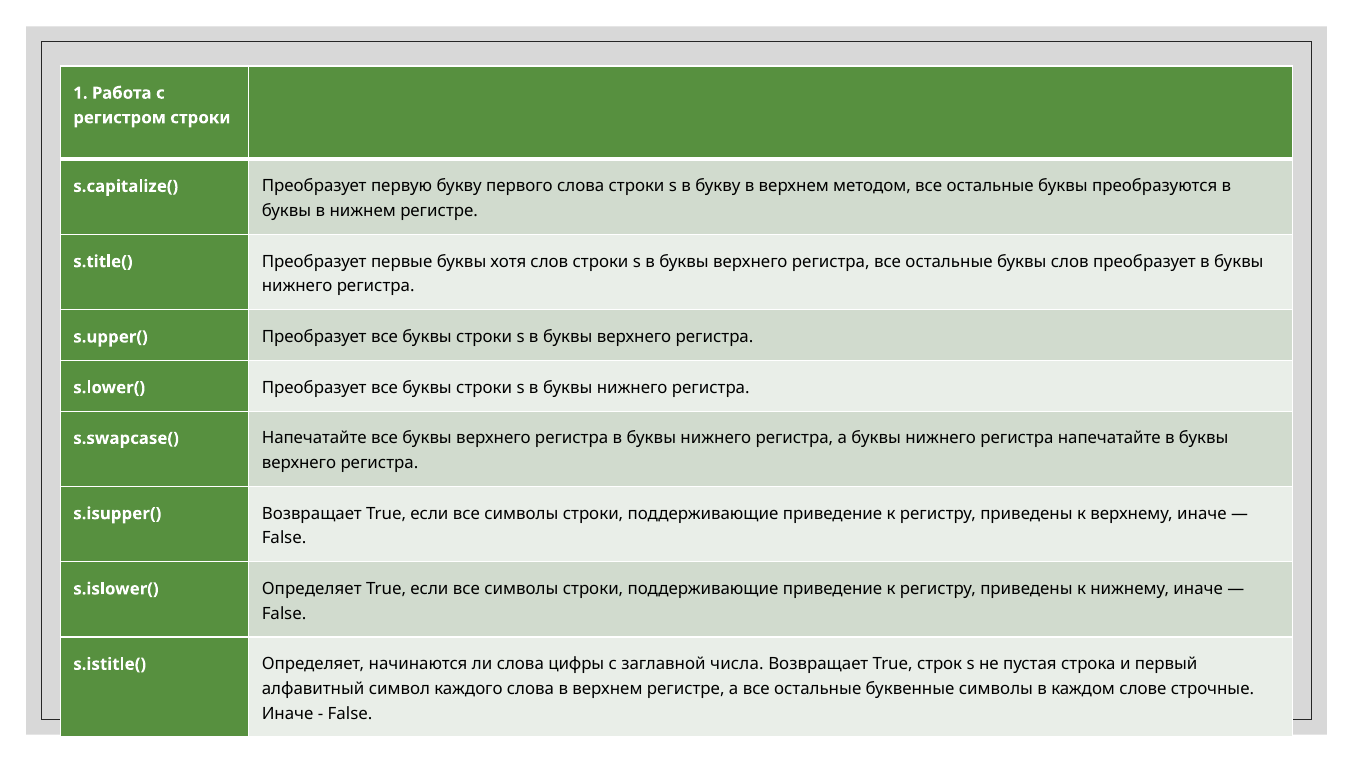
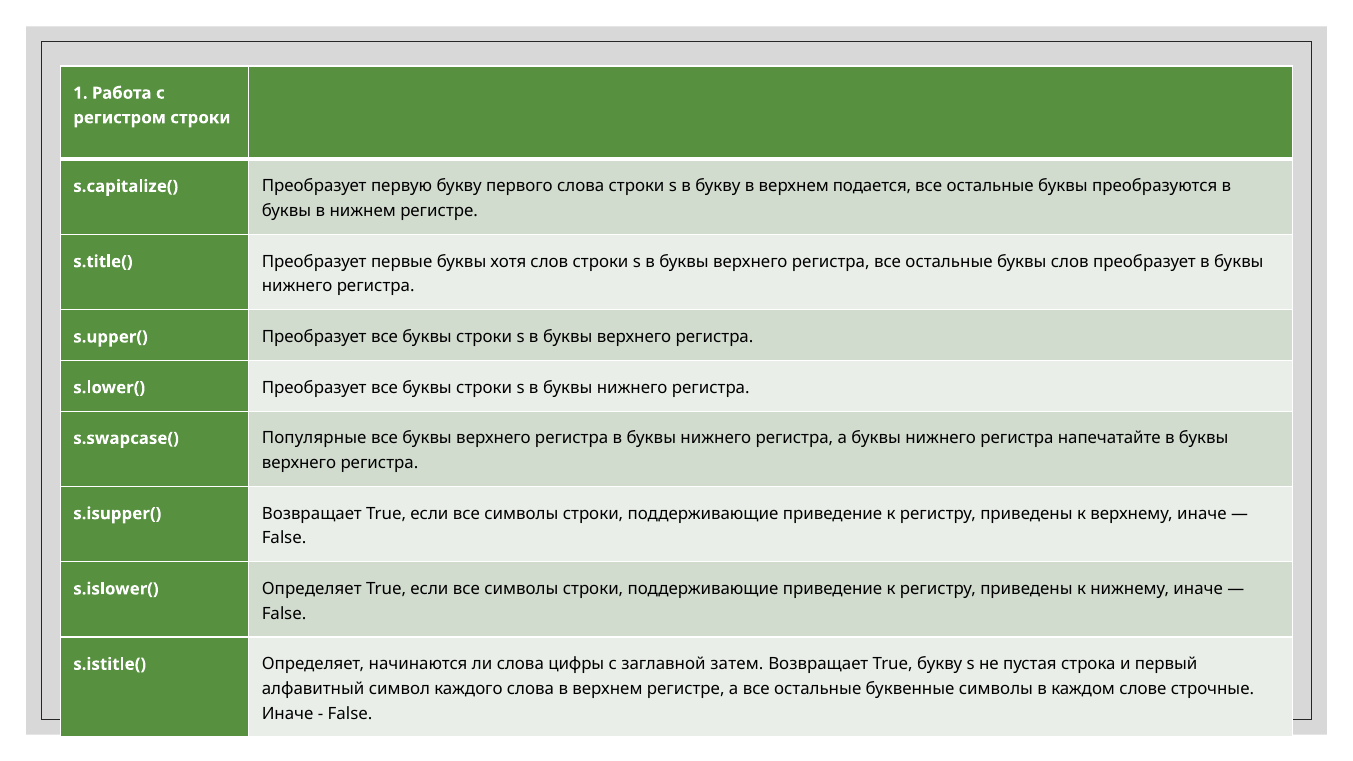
методом: методом -> подается
s.swapcase( Напечатайте: Напечатайте -> Популярные
числа: числа -> затем
True строк: строк -> букву
